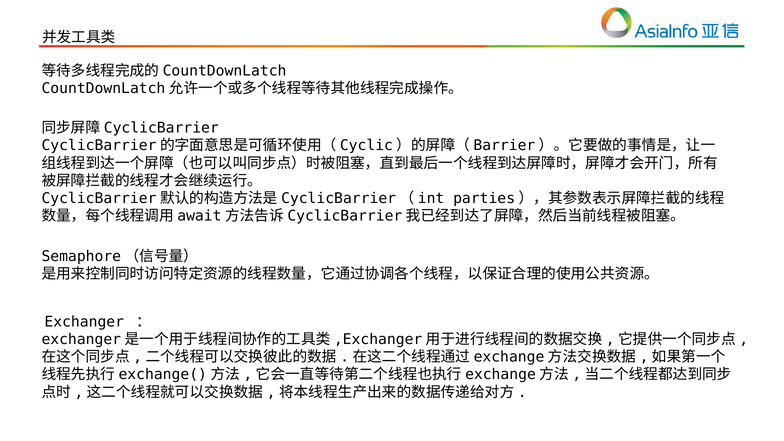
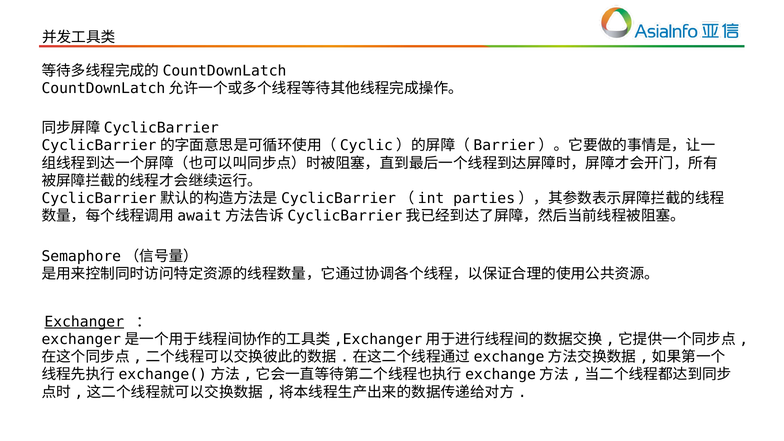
Exchanger underline: none -> present
